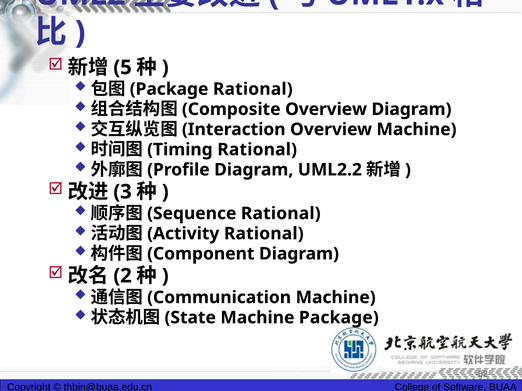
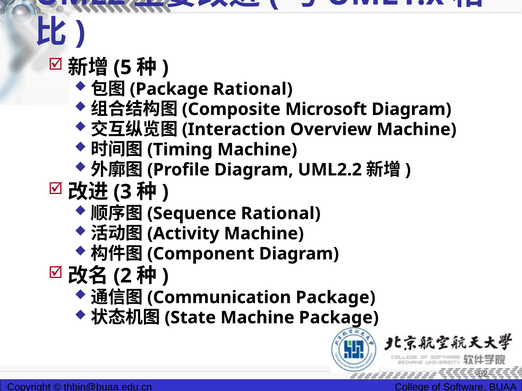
Overview at (326, 109): Overview -> Microsoft
Rational at (257, 150): Rational -> Machine
Rational at (264, 234): Rational -> Machine
Machine at (336, 298): Machine -> Package
